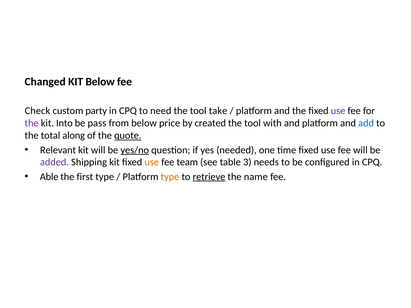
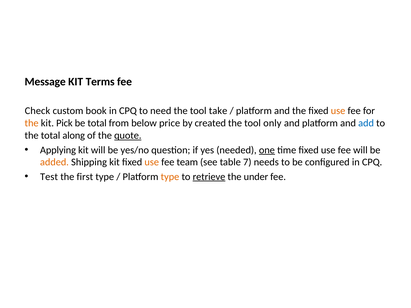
Changed: Changed -> Message
KIT Below: Below -> Terms
party: party -> book
use at (338, 111) colour: purple -> orange
the at (32, 123) colour: purple -> orange
Into: Into -> Pick
be pass: pass -> total
with: with -> only
Relevant: Relevant -> Applying
yes/no underline: present -> none
one underline: none -> present
added colour: purple -> orange
3: 3 -> 7
Able: Able -> Test
name: name -> under
